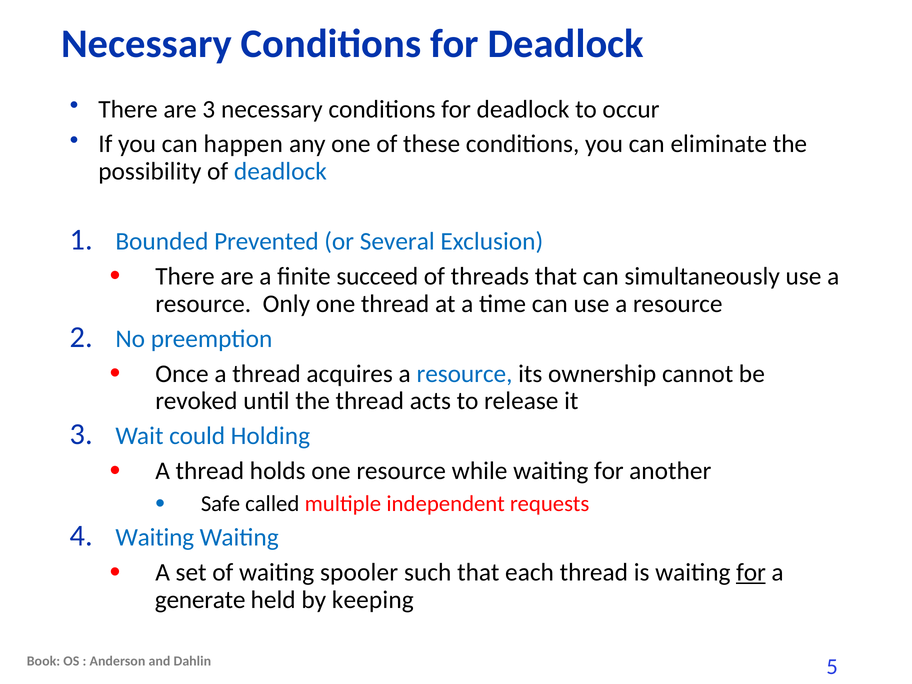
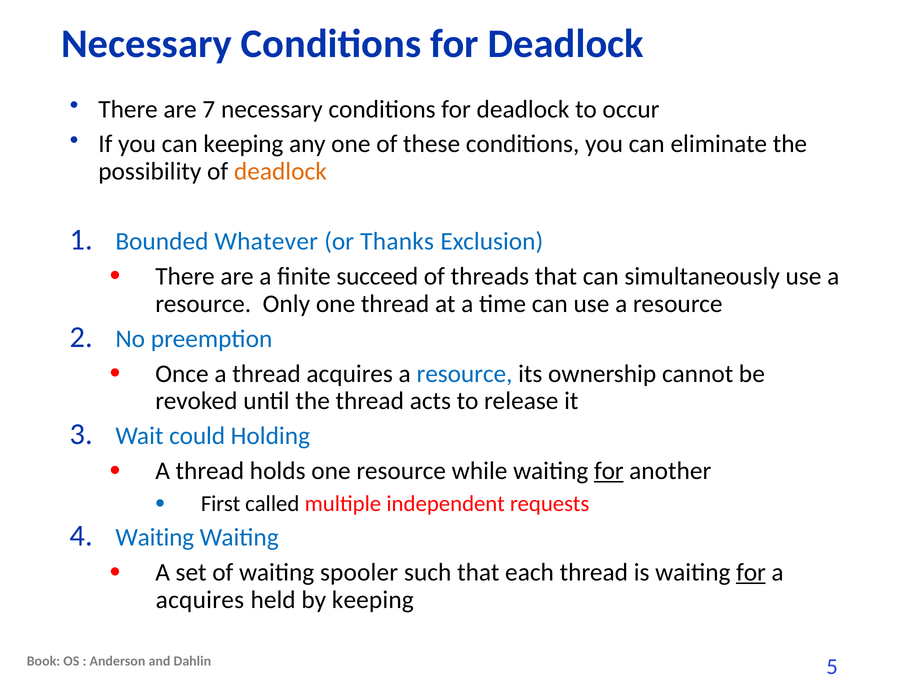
are 3: 3 -> 7
can happen: happen -> keeping
deadlock at (280, 171) colour: blue -> orange
Prevented: Prevented -> Whatever
Several: Several -> Thanks
for at (609, 471) underline: none -> present
Safe: Safe -> First
generate at (200, 600): generate -> acquires
